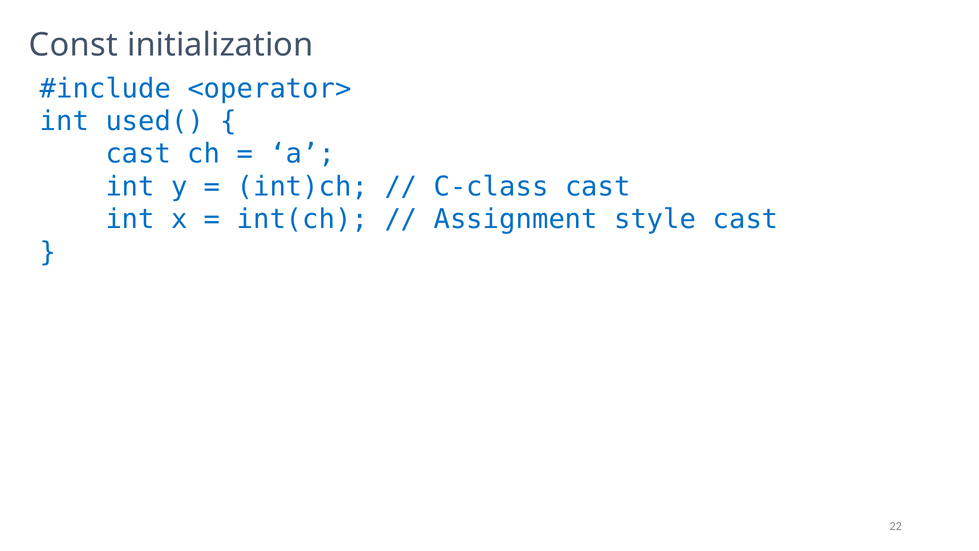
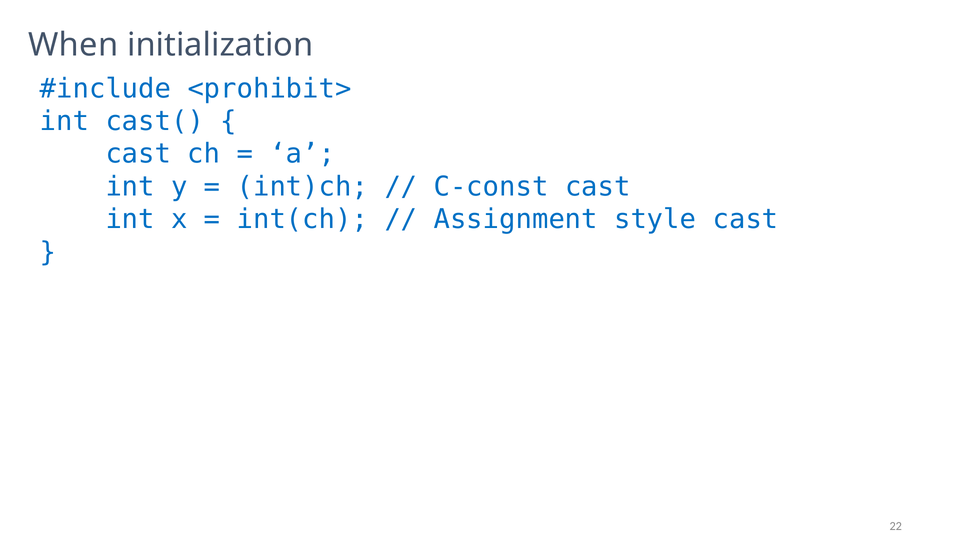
Const: Const -> When
<operator>: <operator> -> <prohibit>
used(: used( -> cast(
C-class: C-class -> C-const
